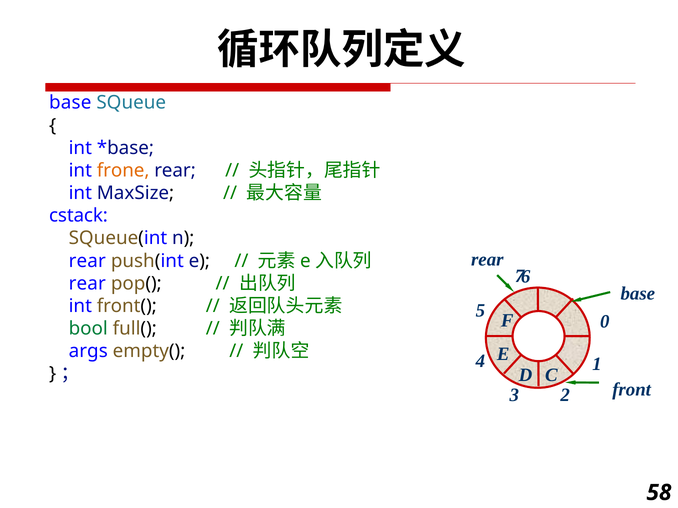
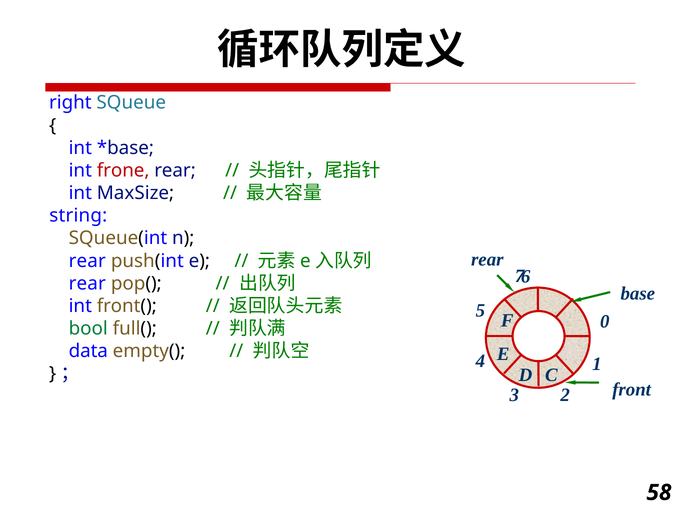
base at (70, 103): base -> right
frone colour: orange -> red
cstack: cstack -> string
args: args -> data
